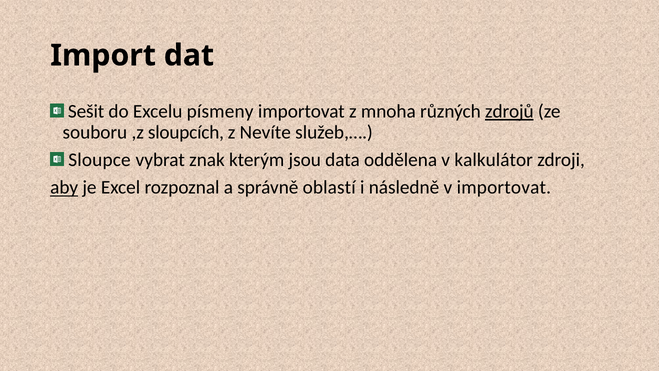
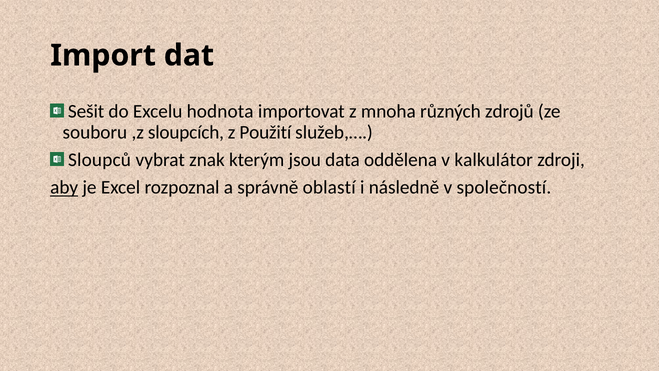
písmeny: písmeny -> hodnota
zdrojů underline: present -> none
Nevíte: Nevíte -> Použití
Sloupce: Sloupce -> Sloupců
v importovat: importovat -> společností
